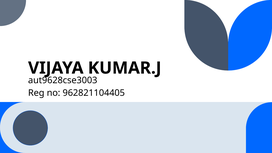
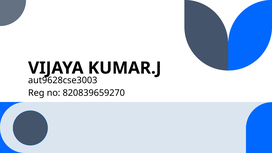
962821104405: 962821104405 -> 820839659270
